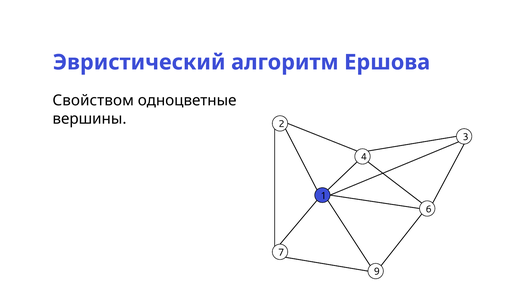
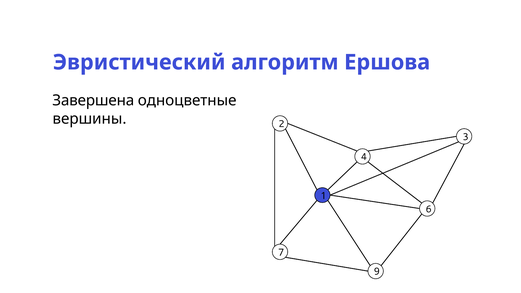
Свойством: Свойством -> Завершена
